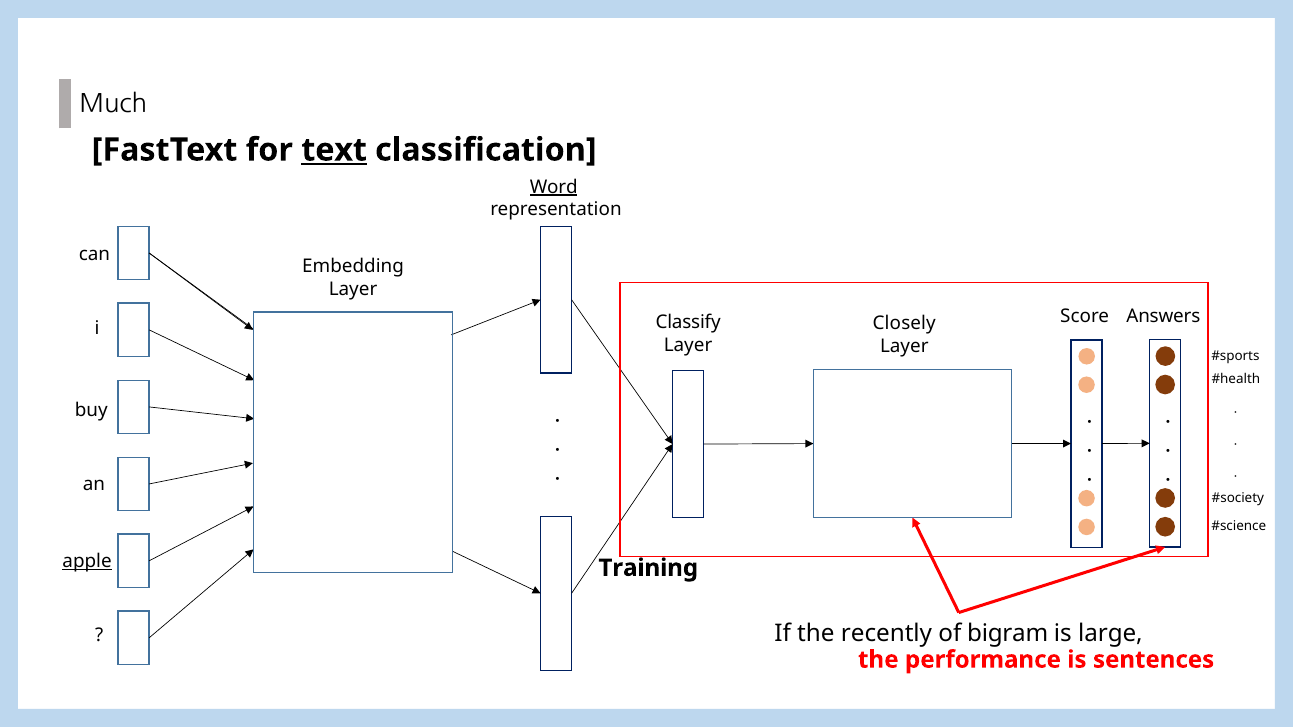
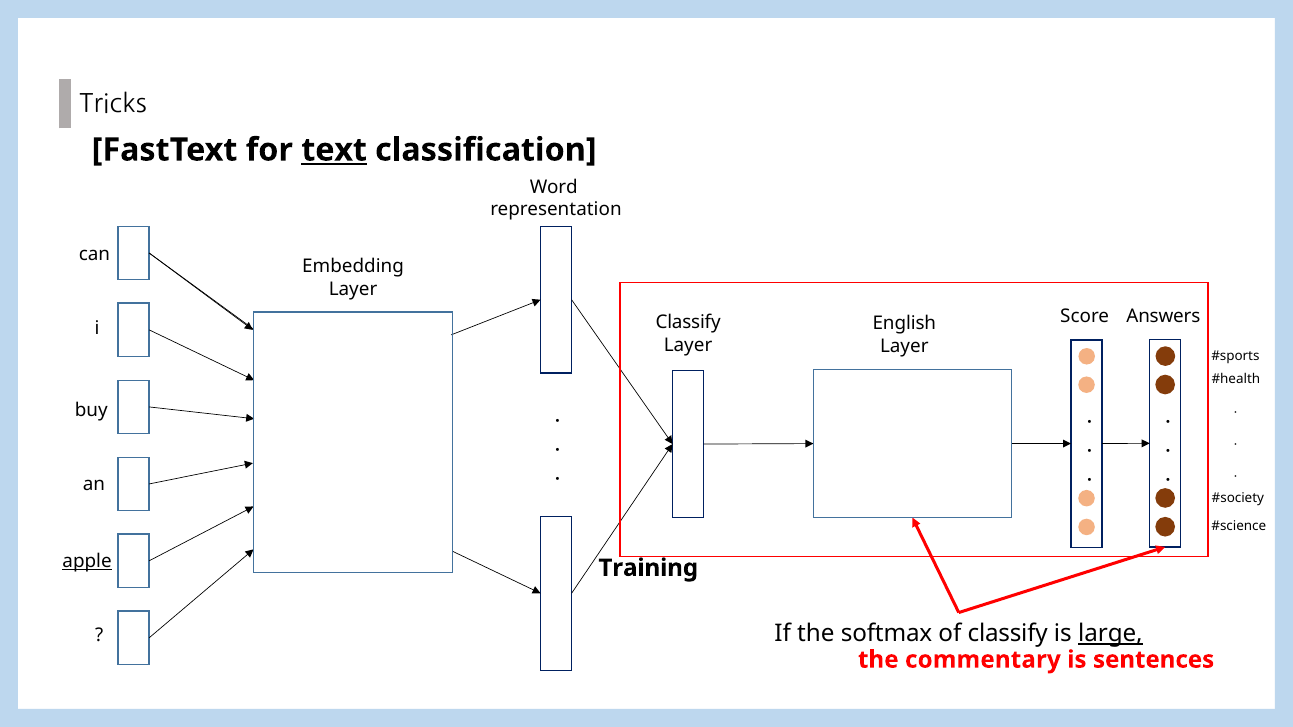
Much: Much -> Tricks
Word underline: present -> none
Closely: Closely -> English
recently: recently -> softmax
of bigram: bigram -> classify
large underline: none -> present
performance: performance -> commentary
